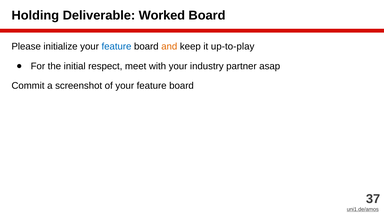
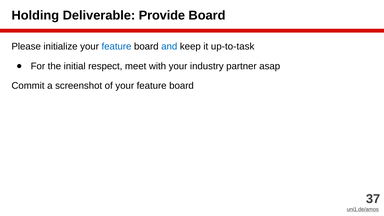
Worked: Worked -> Provide
and colour: orange -> blue
up-to-play: up-to-play -> up-to-task
